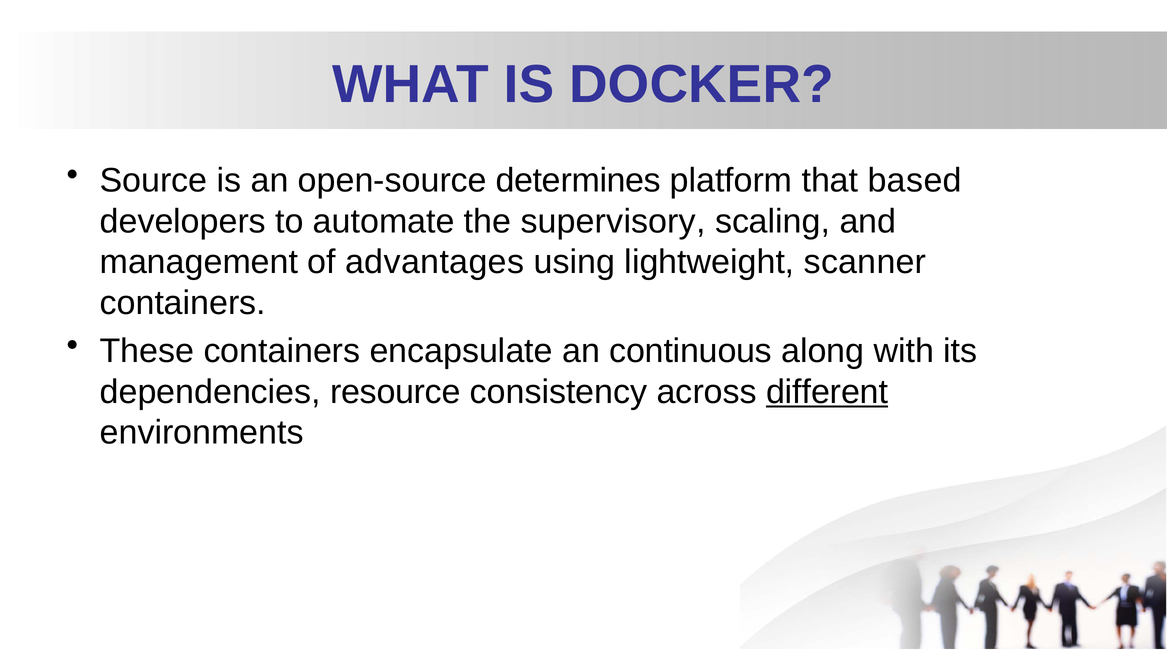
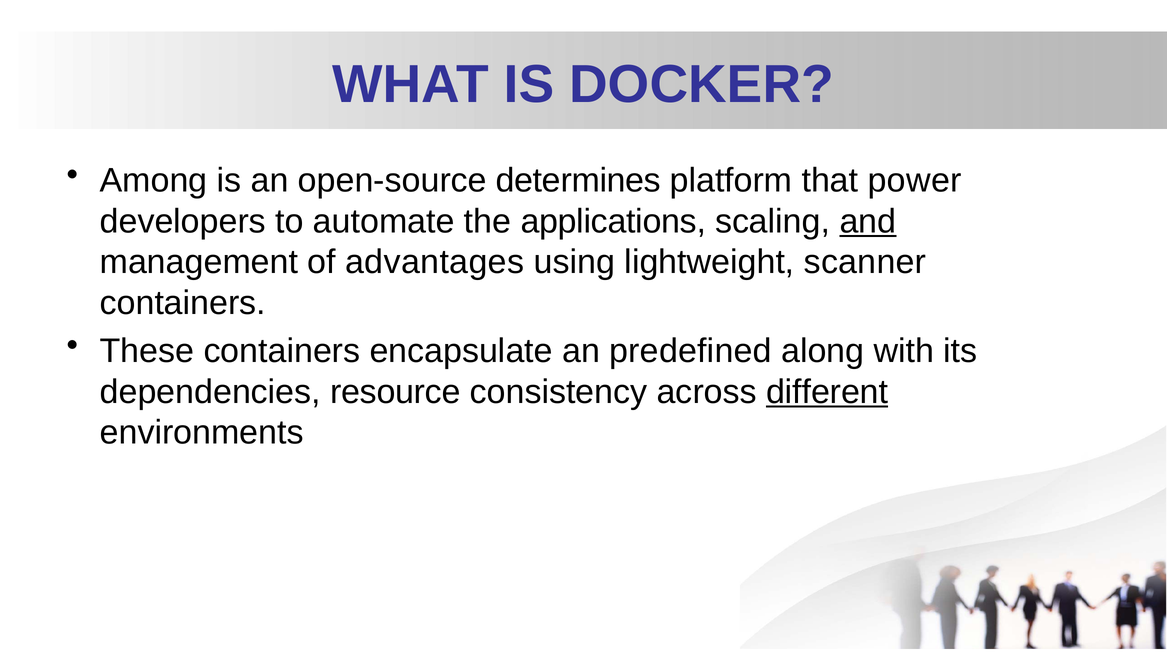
Source: Source -> Among
based: based -> power
supervisory: supervisory -> applications
and underline: none -> present
continuous: continuous -> predefined
